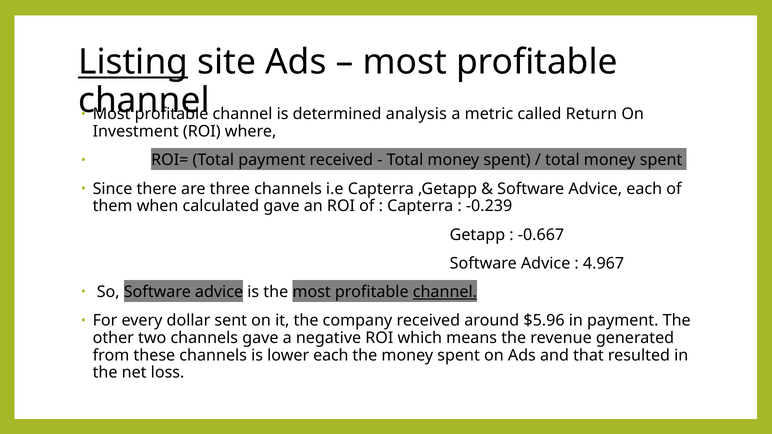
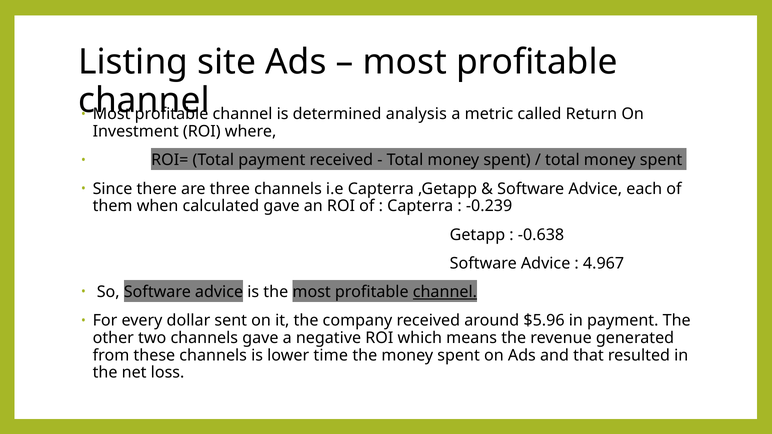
Listing underline: present -> none
-0.667: -0.667 -> -0.638
lower each: each -> time
